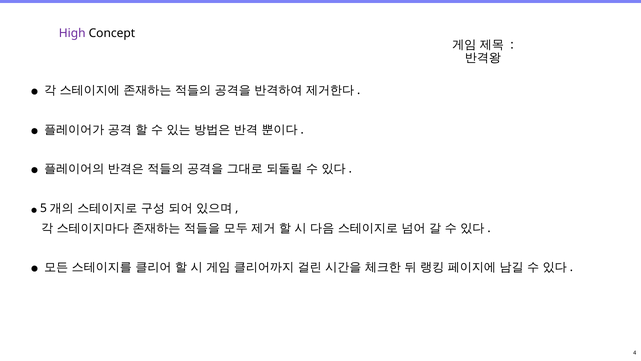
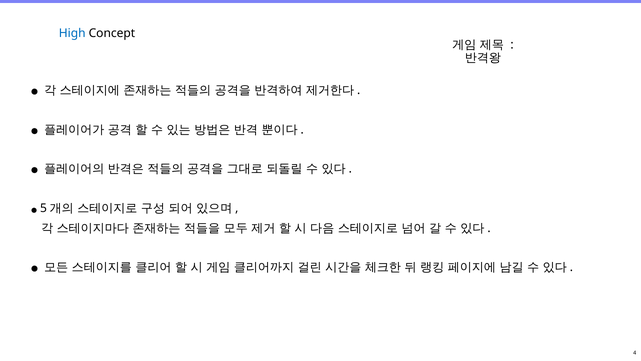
High colour: purple -> blue
